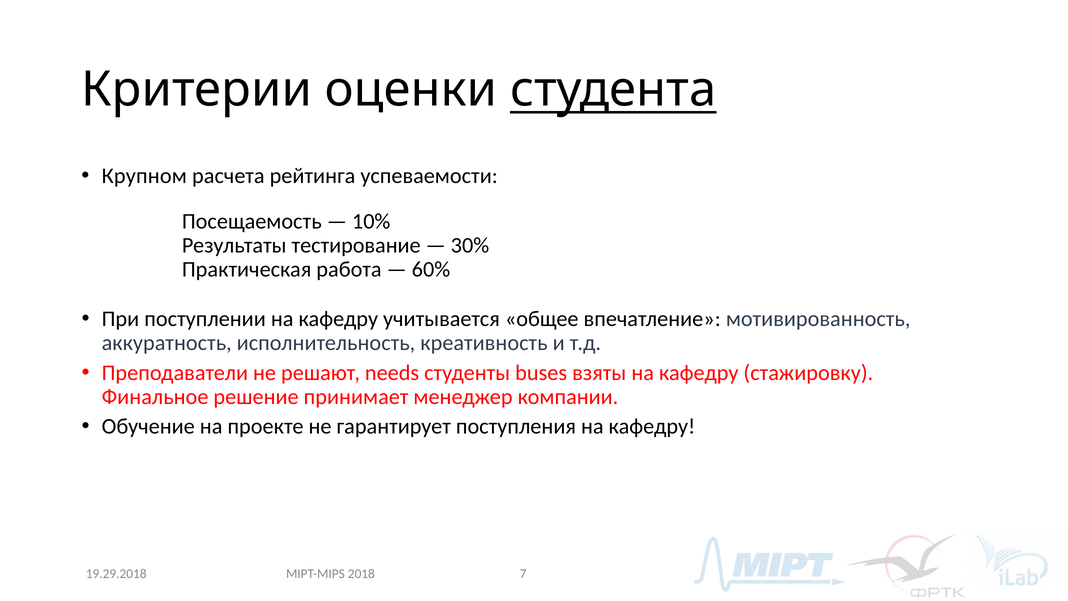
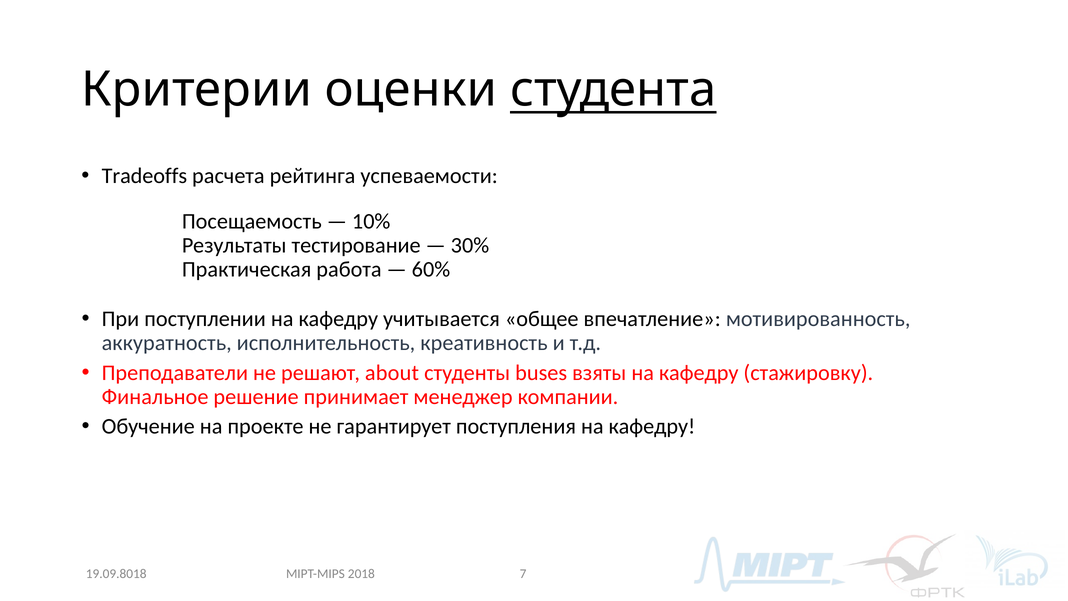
Крупном: Крупном -> Tradeoffs
needs: needs -> about
19.29.2018: 19.29.2018 -> 19.09.8018
